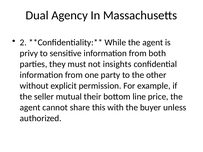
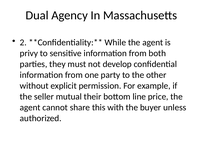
insights: insights -> develop
